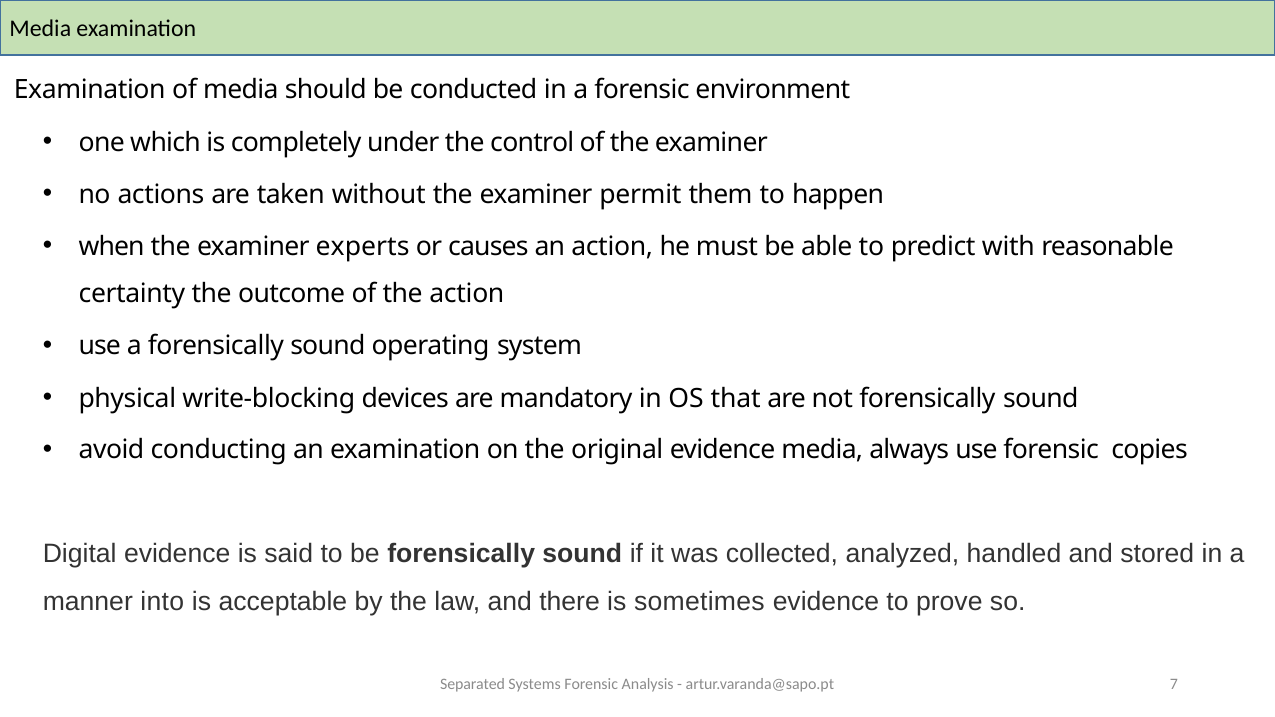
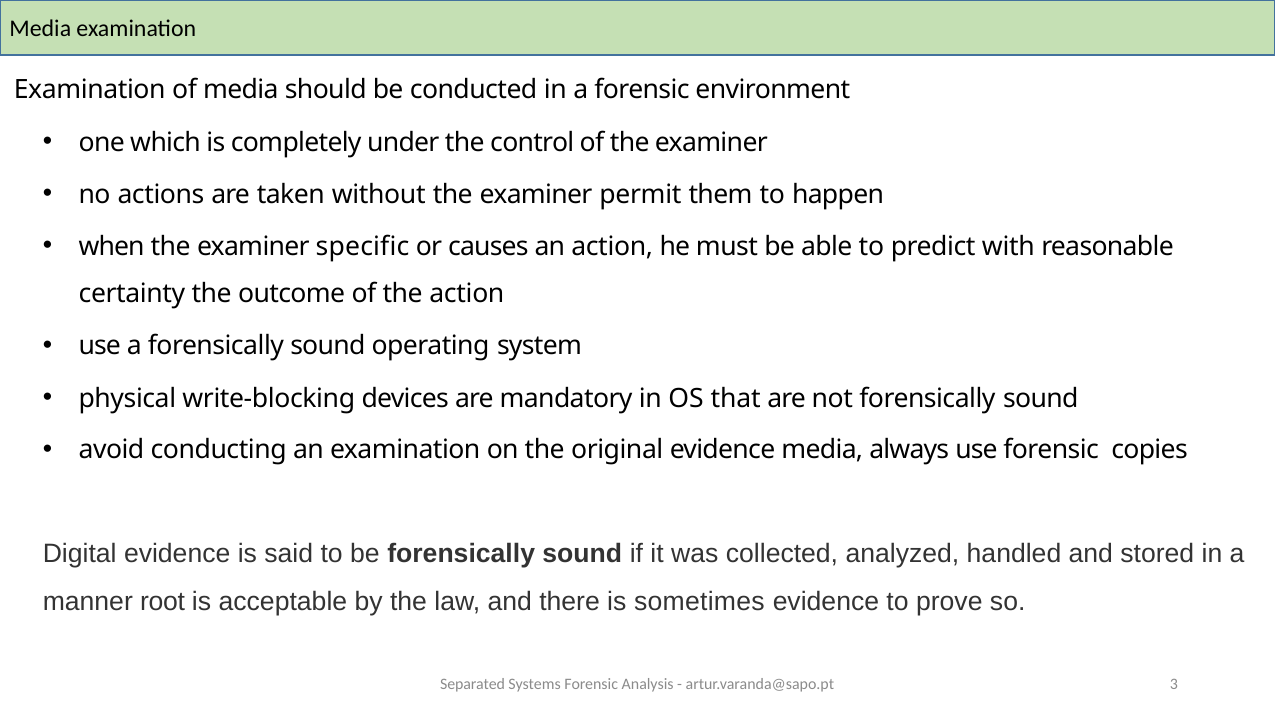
experts: experts -> specific
into: into -> root
7: 7 -> 3
